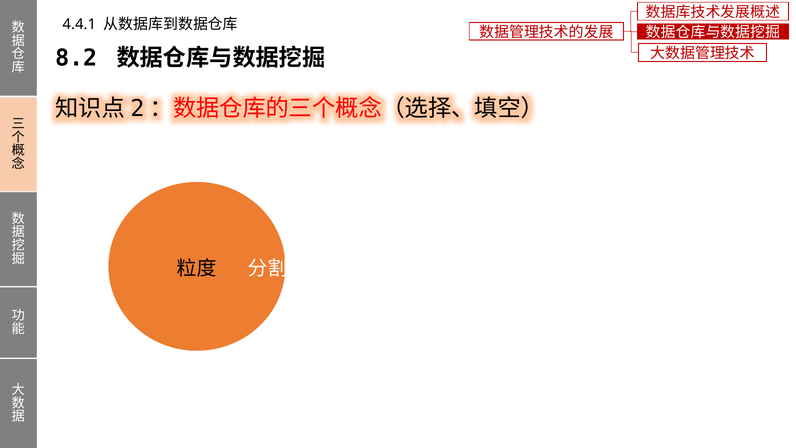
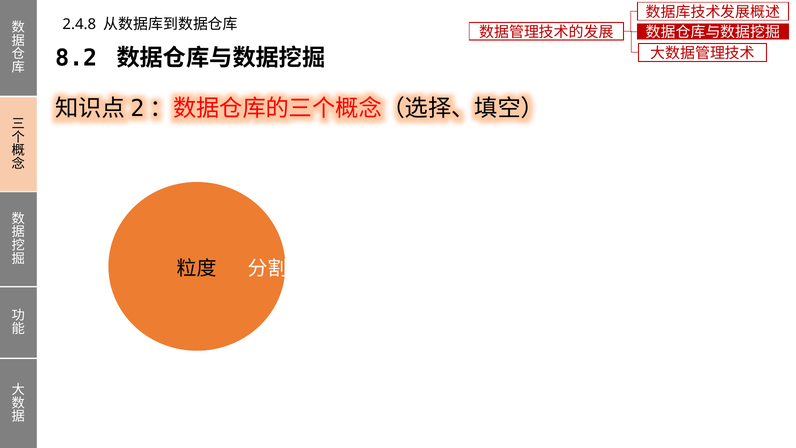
4.4.1: 4.4.1 -> 2.4.8
